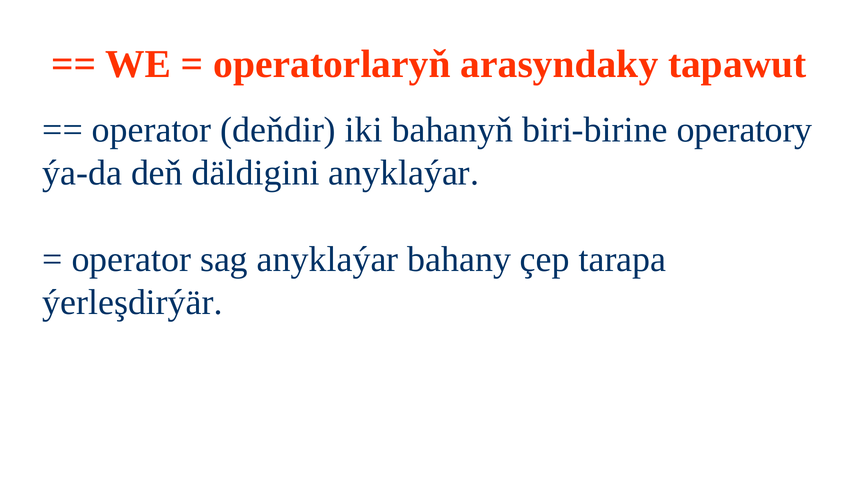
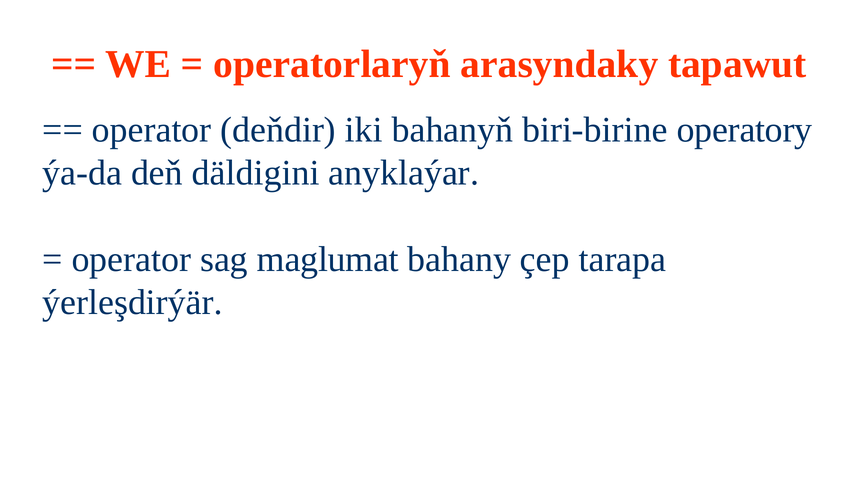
sag anyklaýar: anyklaýar -> maglumat
